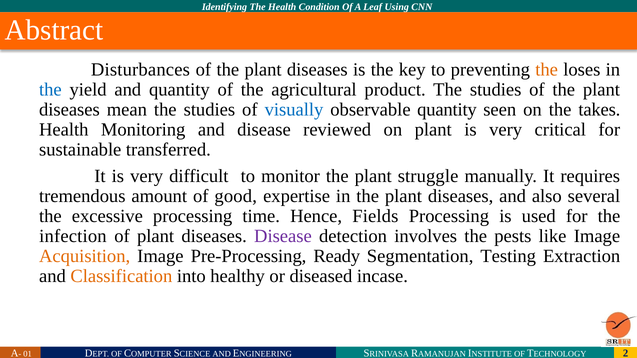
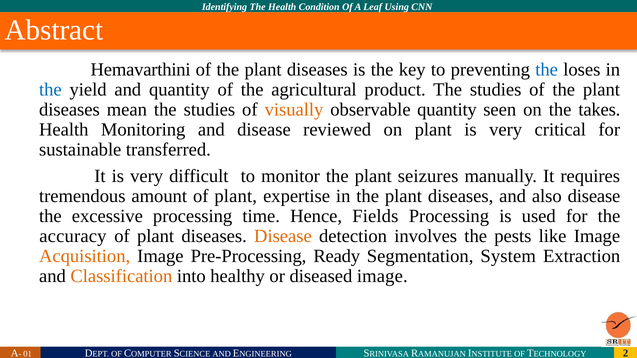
Disturbances: Disturbances -> Hemavarthini
the at (547, 70) colour: orange -> blue
visually colour: blue -> orange
struggle: struggle -> seizures
amount of good: good -> plant
also several: several -> disease
infection: infection -> accuracy
Disease at (283, 237) colour: purple -> orange
Testing: Testing -> System
diseased incase: incase -> image
